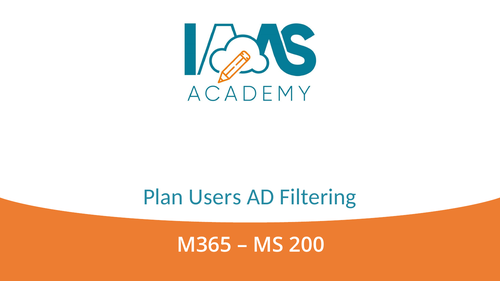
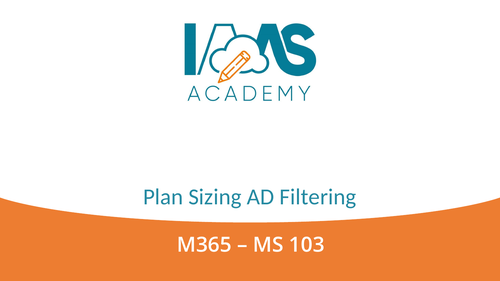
Users: Users -> Sizing
200: 200 -> 103
